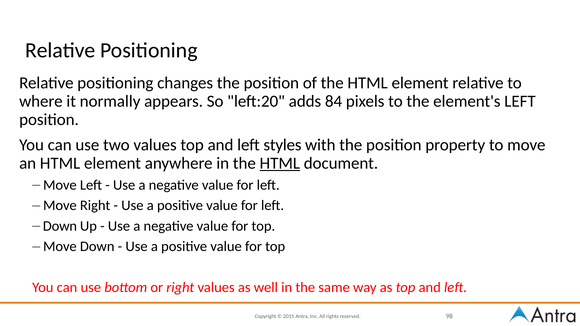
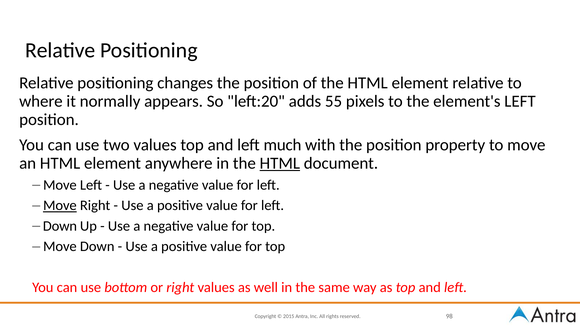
84: 84 -> 55
styles: styles -> much
Move at (60, 206) underline: none -> present
